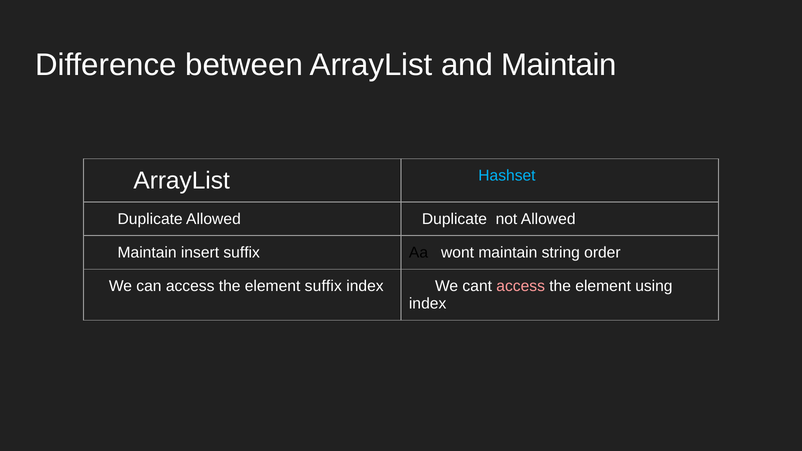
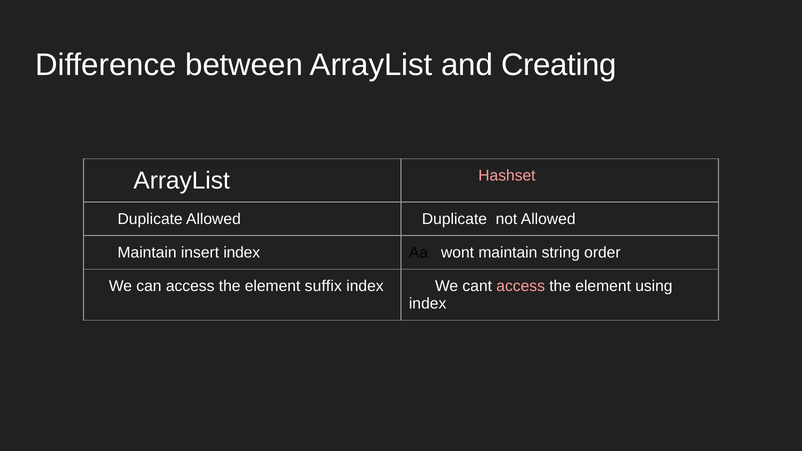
and Maintain: Maintain -> Creating
Hashset colour: light blue -> pink
insert suffix: suffix -> index
